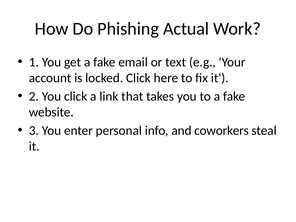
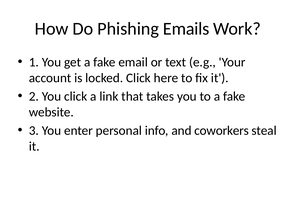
Actual: Actual -> Emails
